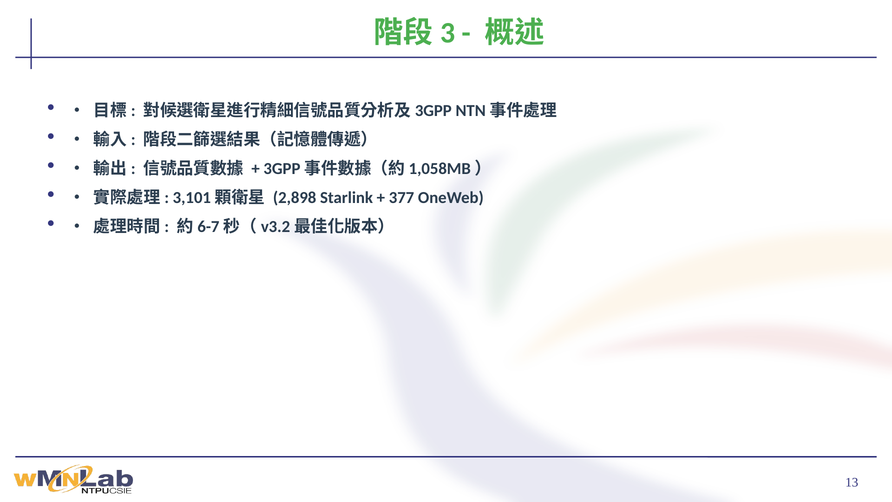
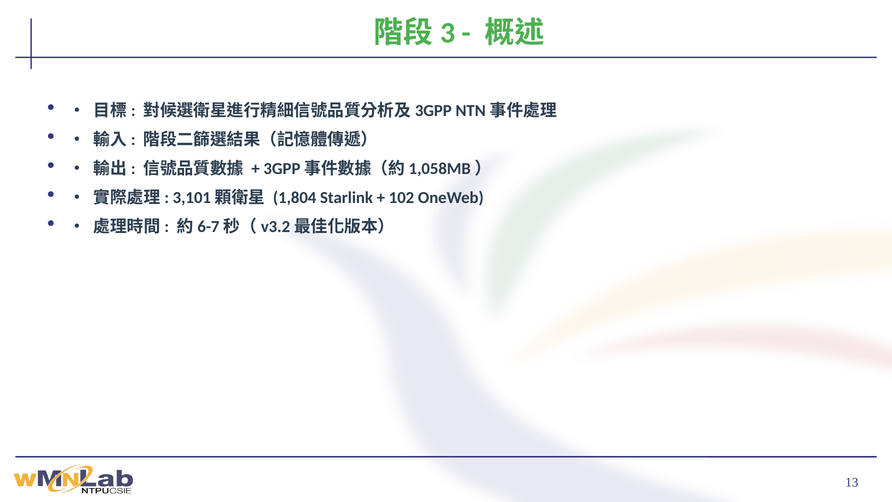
2,898: 2,898 -> 1,804
377: 377 -> 102
